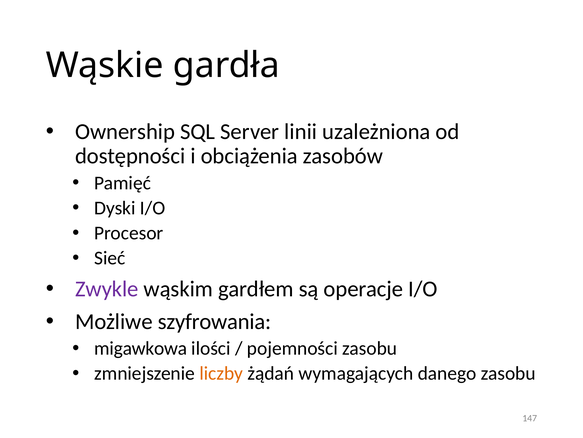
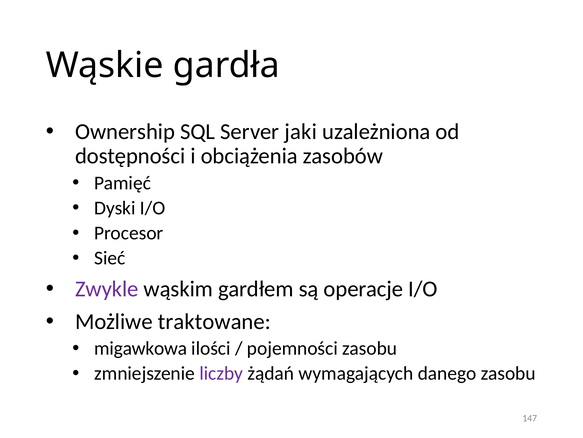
linii: linii -> jaki
szyfrowania: szyfrowania -> traktowane
liczby colour: orange -> purple
